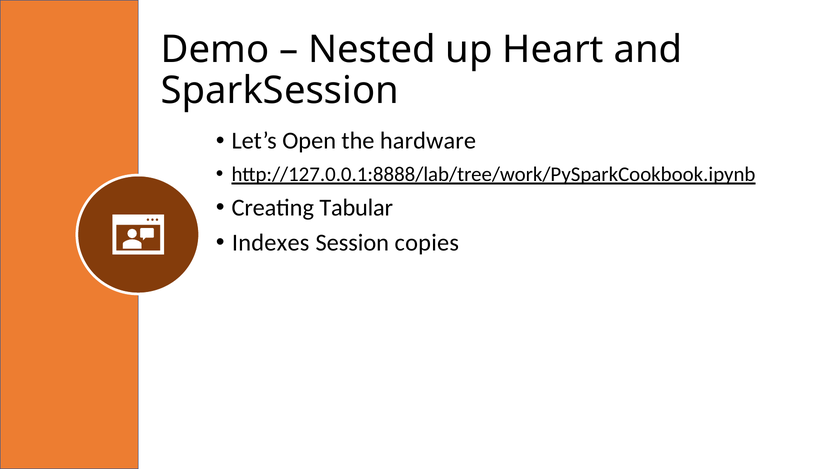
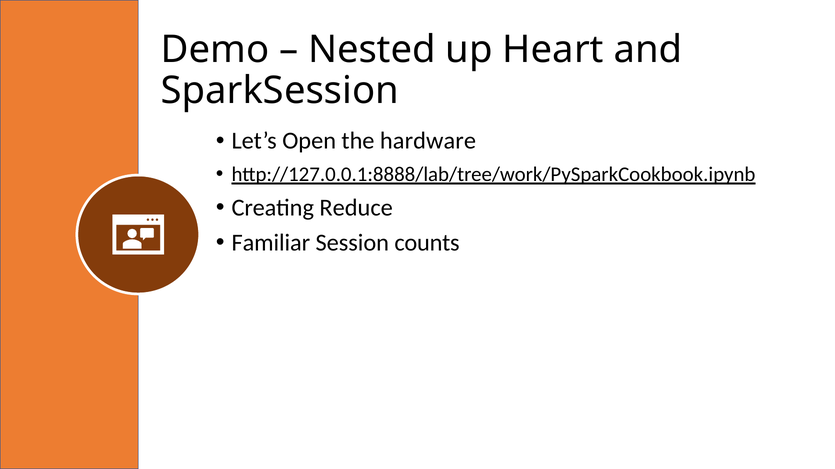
Tabular: Tabular -> Reduce
Indexes: Indexes -> Familiar
copies: copies -> counts
